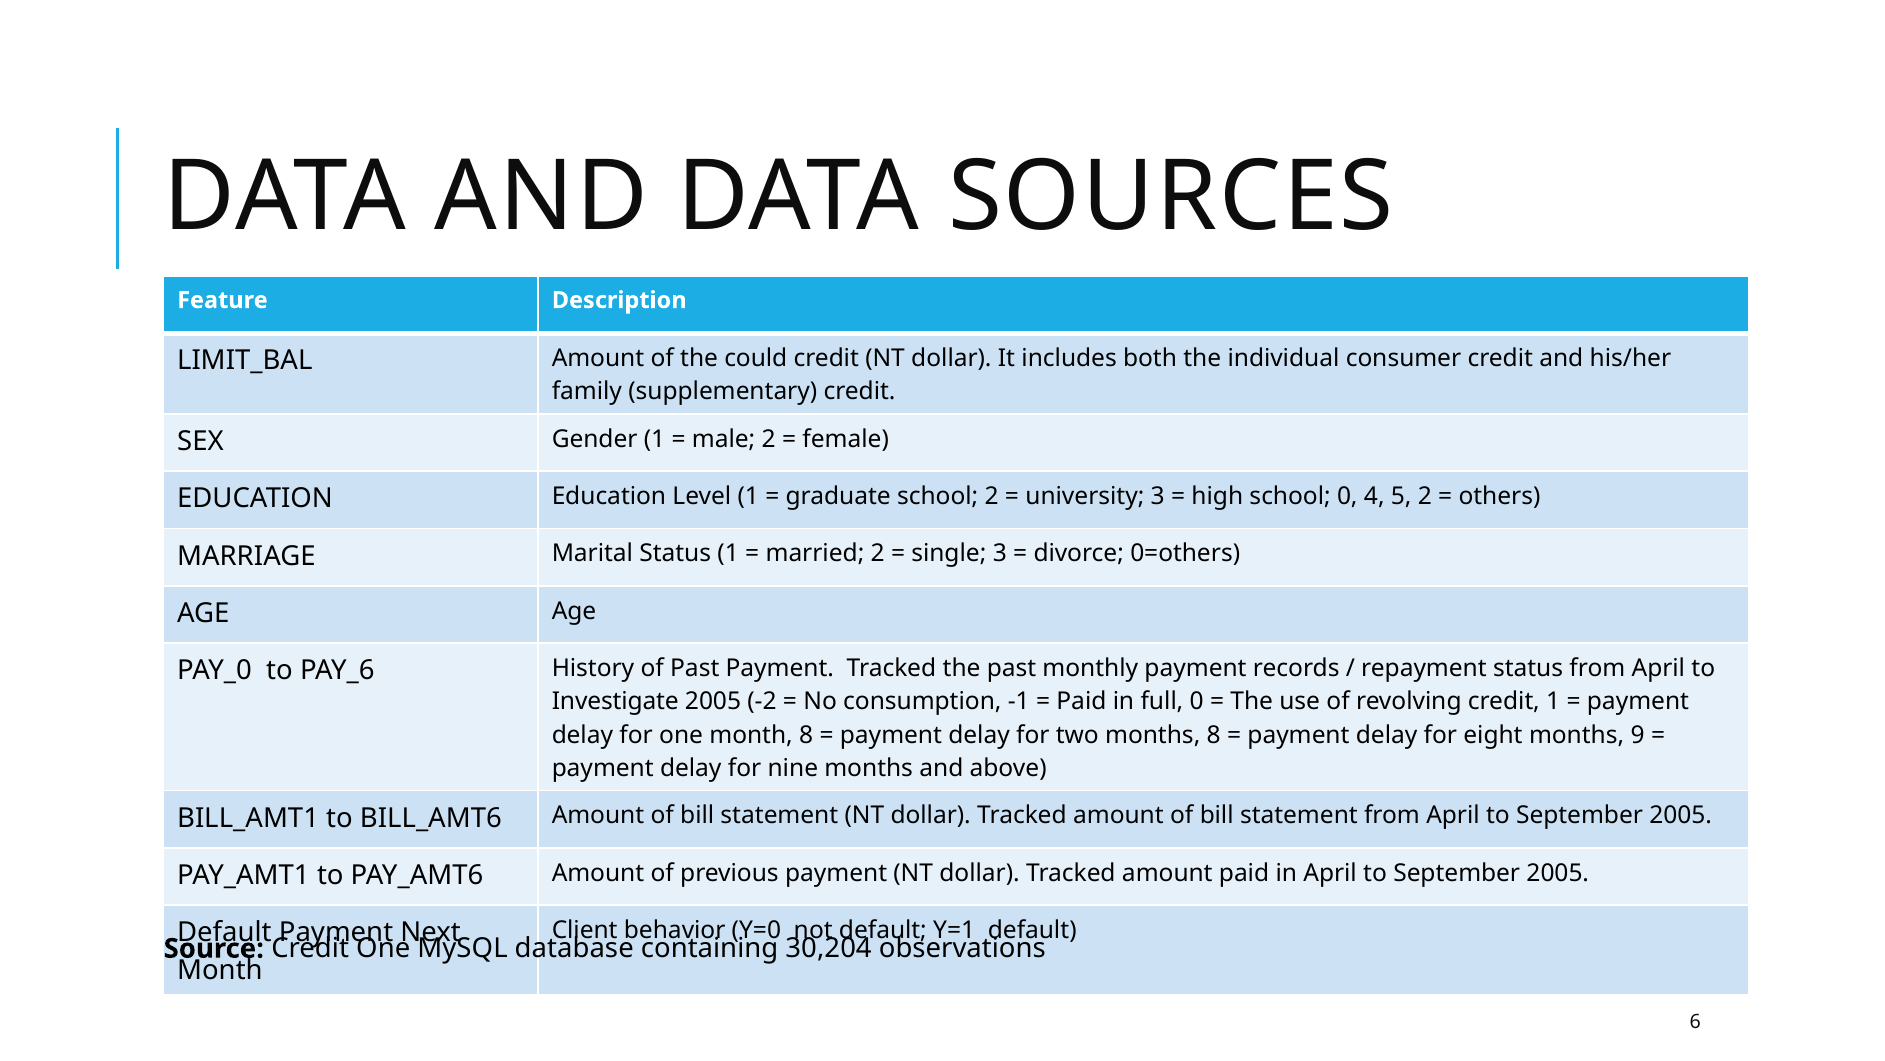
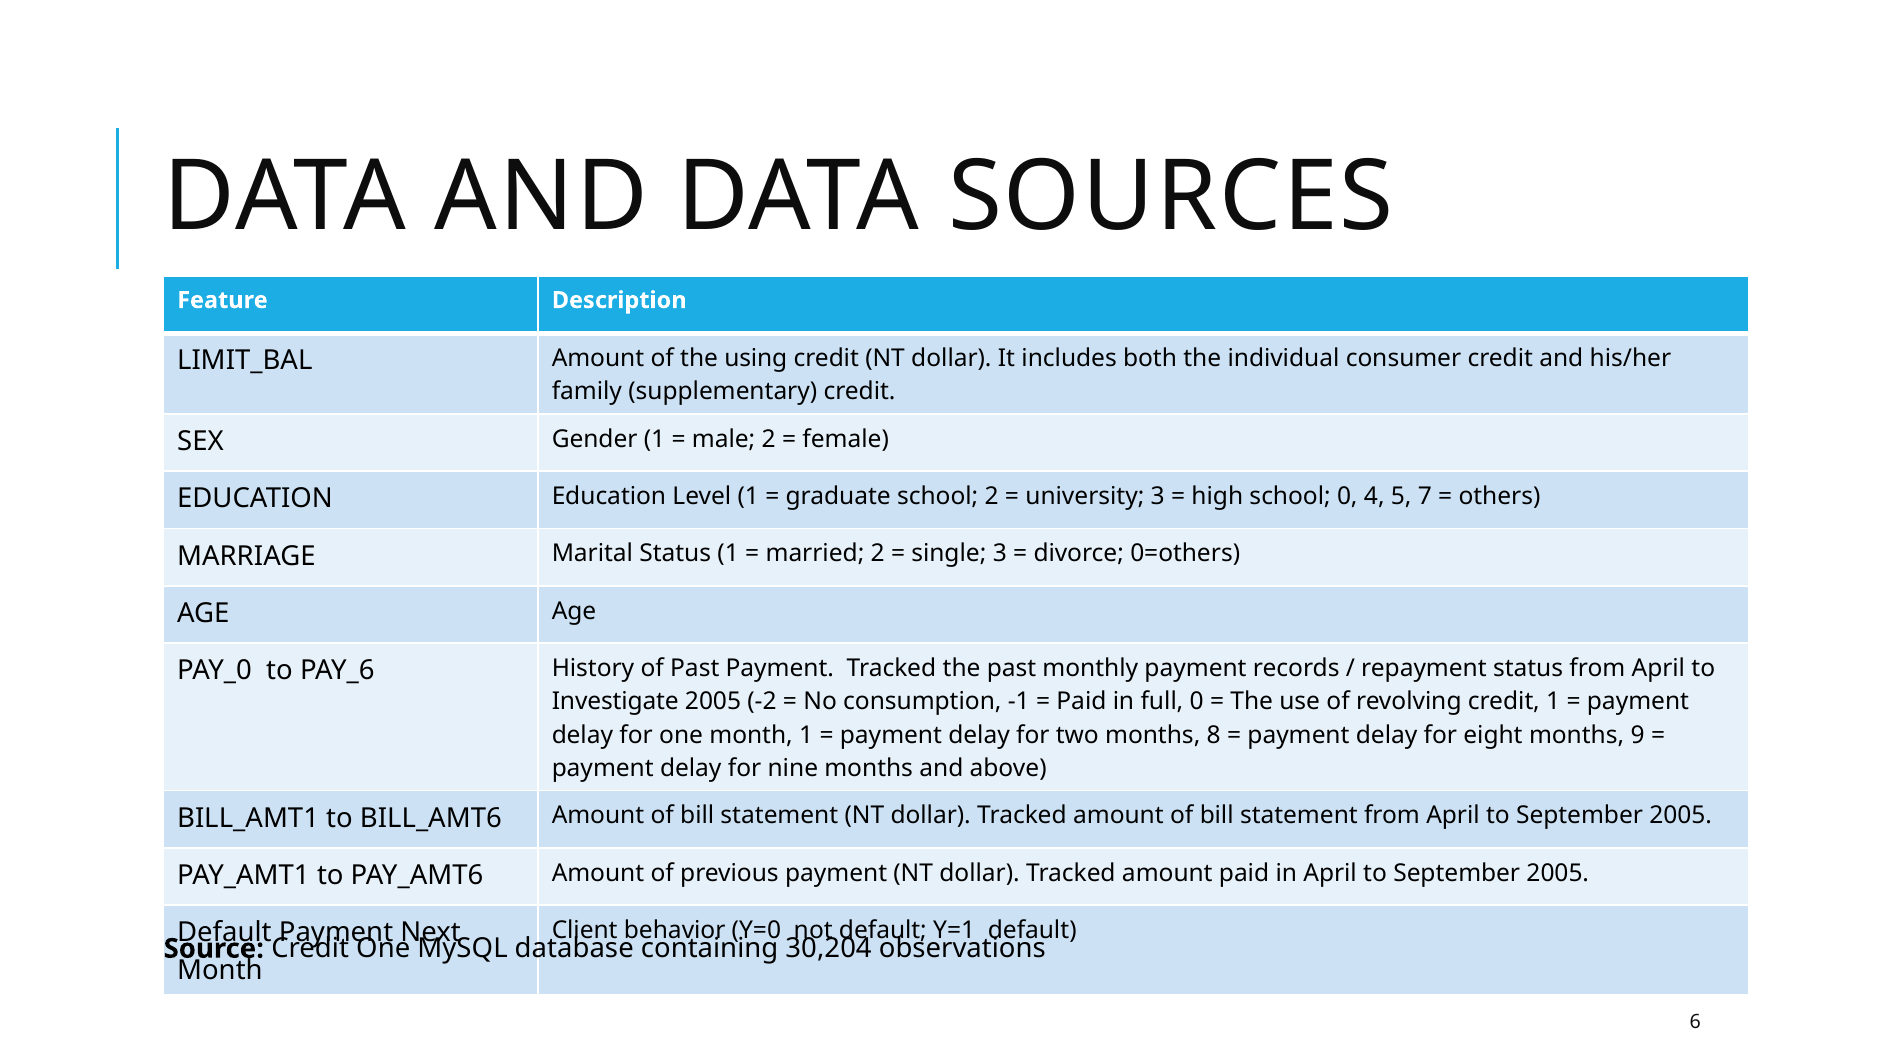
could: could -> using
5 2: 2 -> 7
month 8: 8 -> 1
